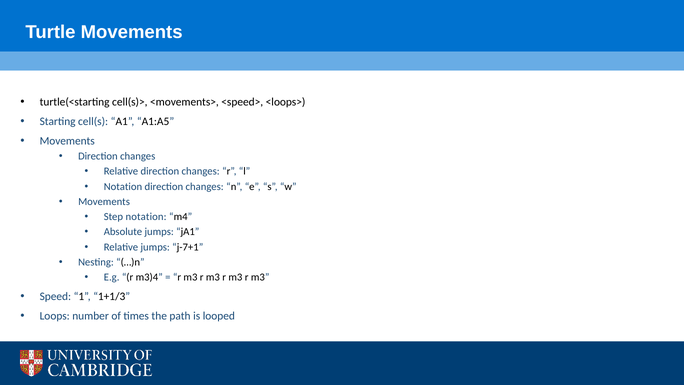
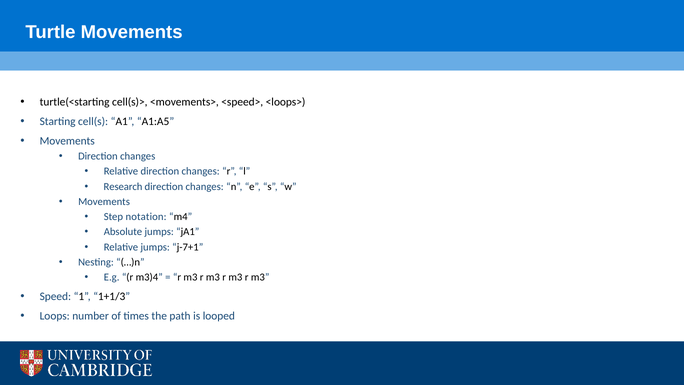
Notation at (123, 186): Notation -> Research
